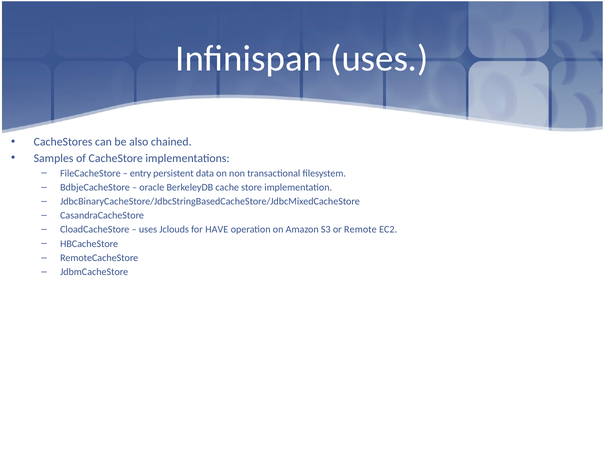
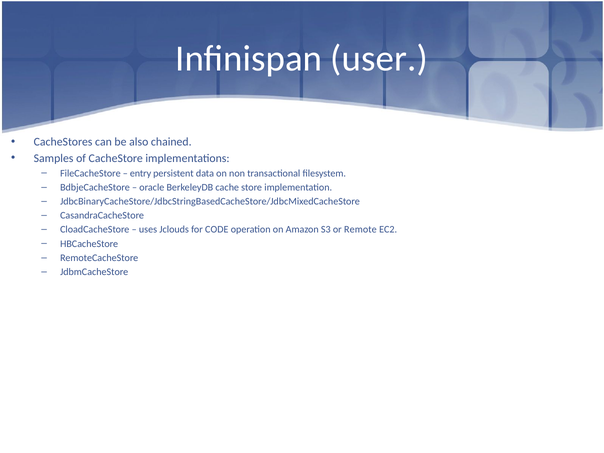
Infinispan uses: uses -> user
HAVE: HAVE -> CODE
